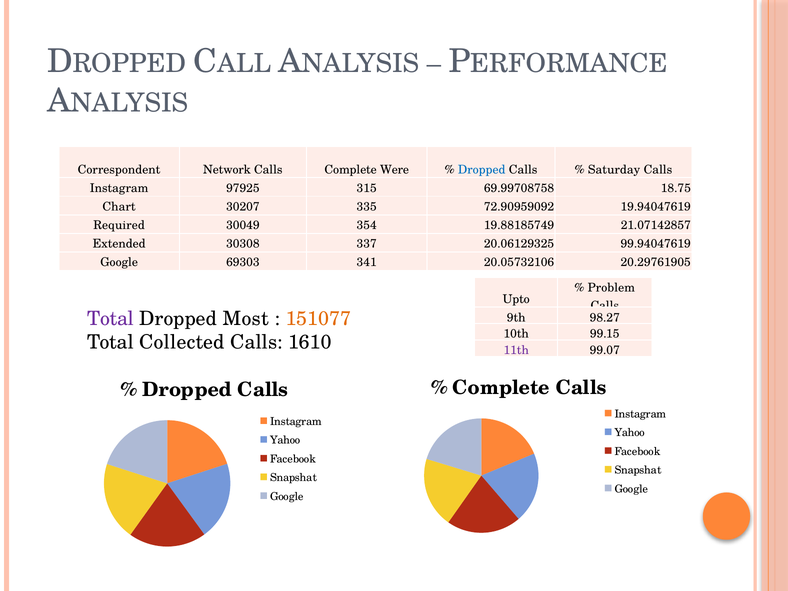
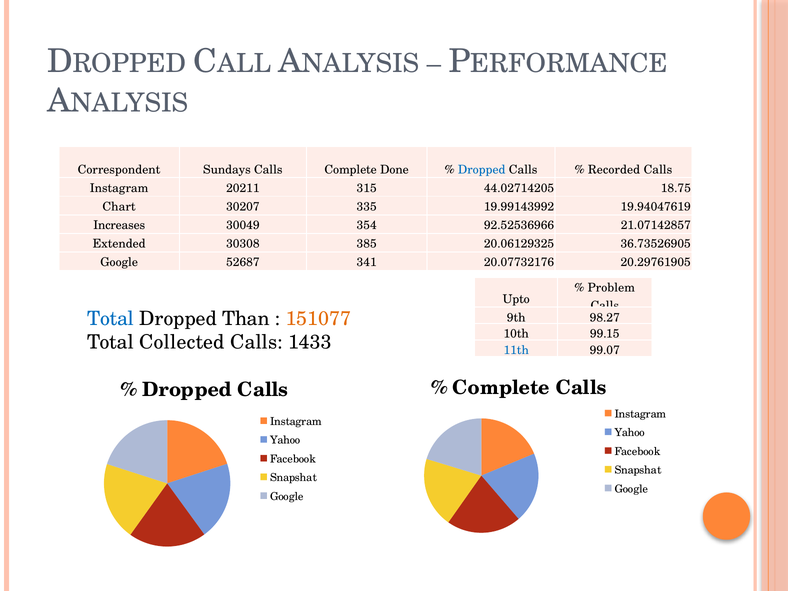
Network: Network -> Sundays
Were: Were -> Done
Saturday: Saturday -> Recorded
97925: 97925 -> 20211
69.99708758: 69.99708758 -> 44.02714205
72.90959092: 72.90959092 -> 19.99143992
Required: Required -> Increases
19.88185749: 19.88185749 -> 92.52536966
337: 337 -> 385
99.94047619: 99.94047619 -> 36.73526905
69303: 69303 -> 52687
20.05732106: 20.05732106 -> 20.07732176
Total at (111, 319) colour: purple -> blue
Most: Most -> Than
1610: 1610 -> 1433
11th colour: purple -> blue
